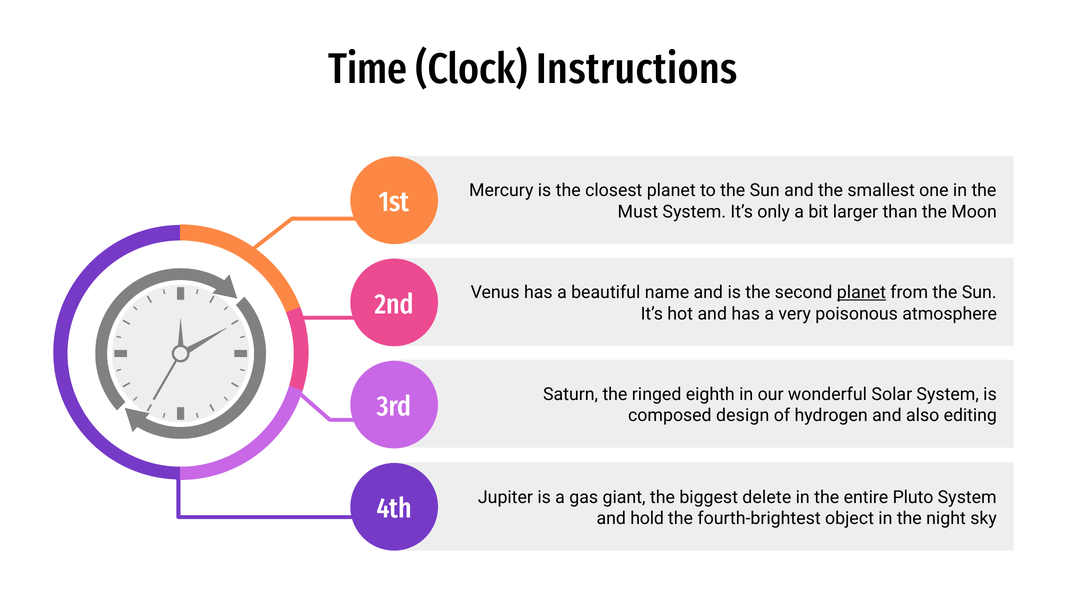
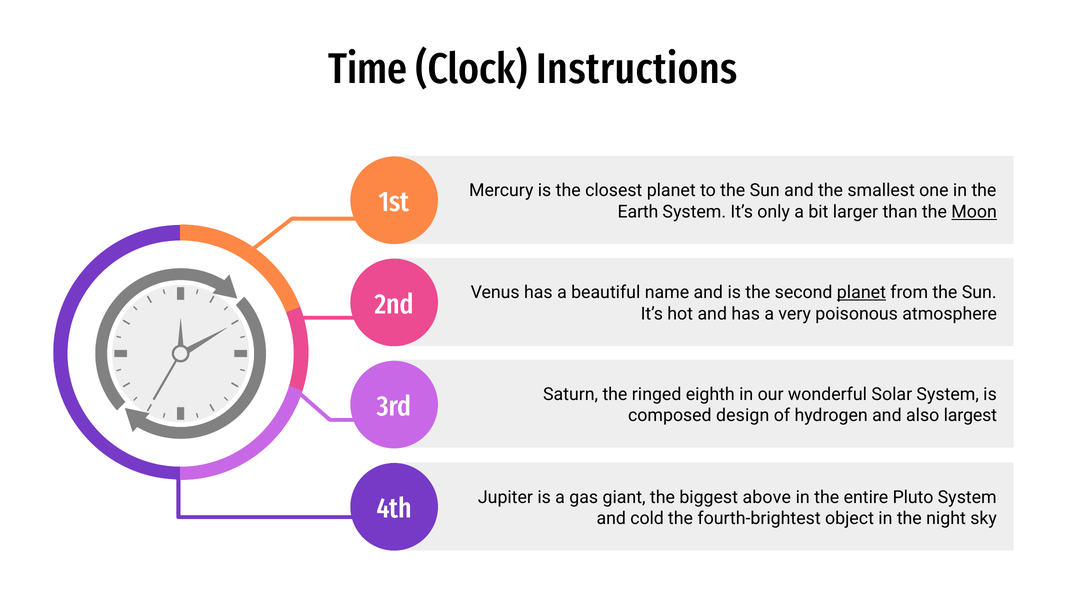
Must: Must -> Earth
Moon underline: none -> present
editing: editing -> largest
delete: delete -> above
hold: hold -> cold
